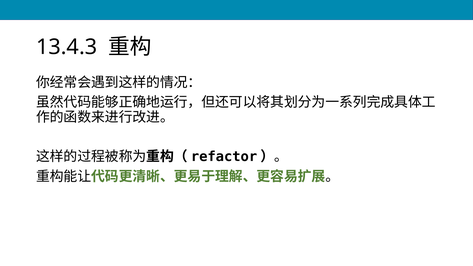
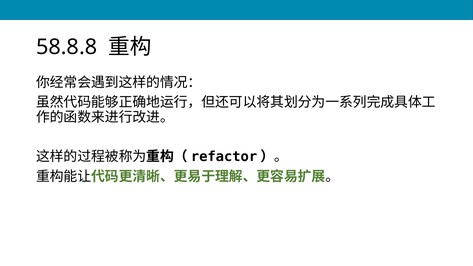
13.4.3: 13.4.3 -> 58.8.8
